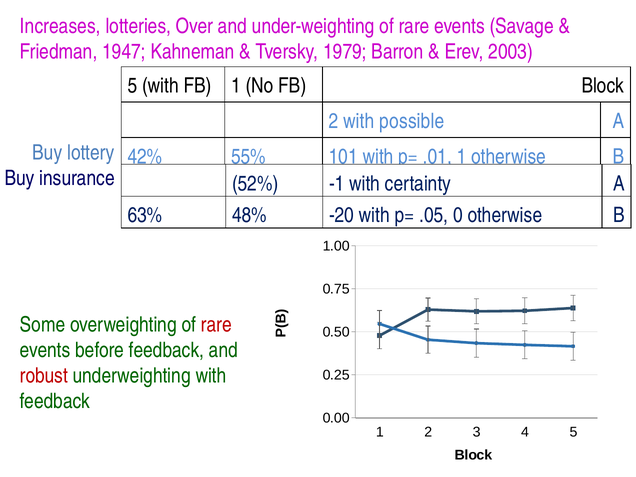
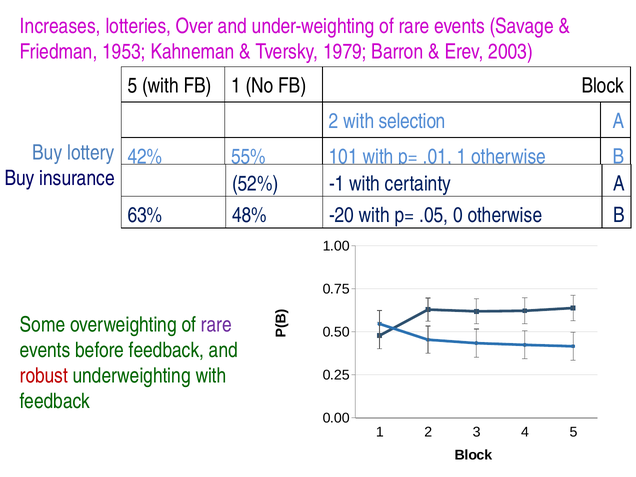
1947: 1947 -> 1953
possible: possible -> selection
rare at (216, 325) colour: red -> purple
